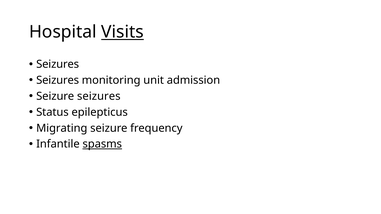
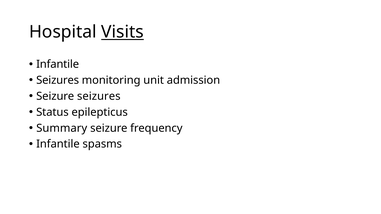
Seizures at (58, 64): Seizures -> Infantile
Migrating: Migrating -> Summary
spasms underline: present -> none
